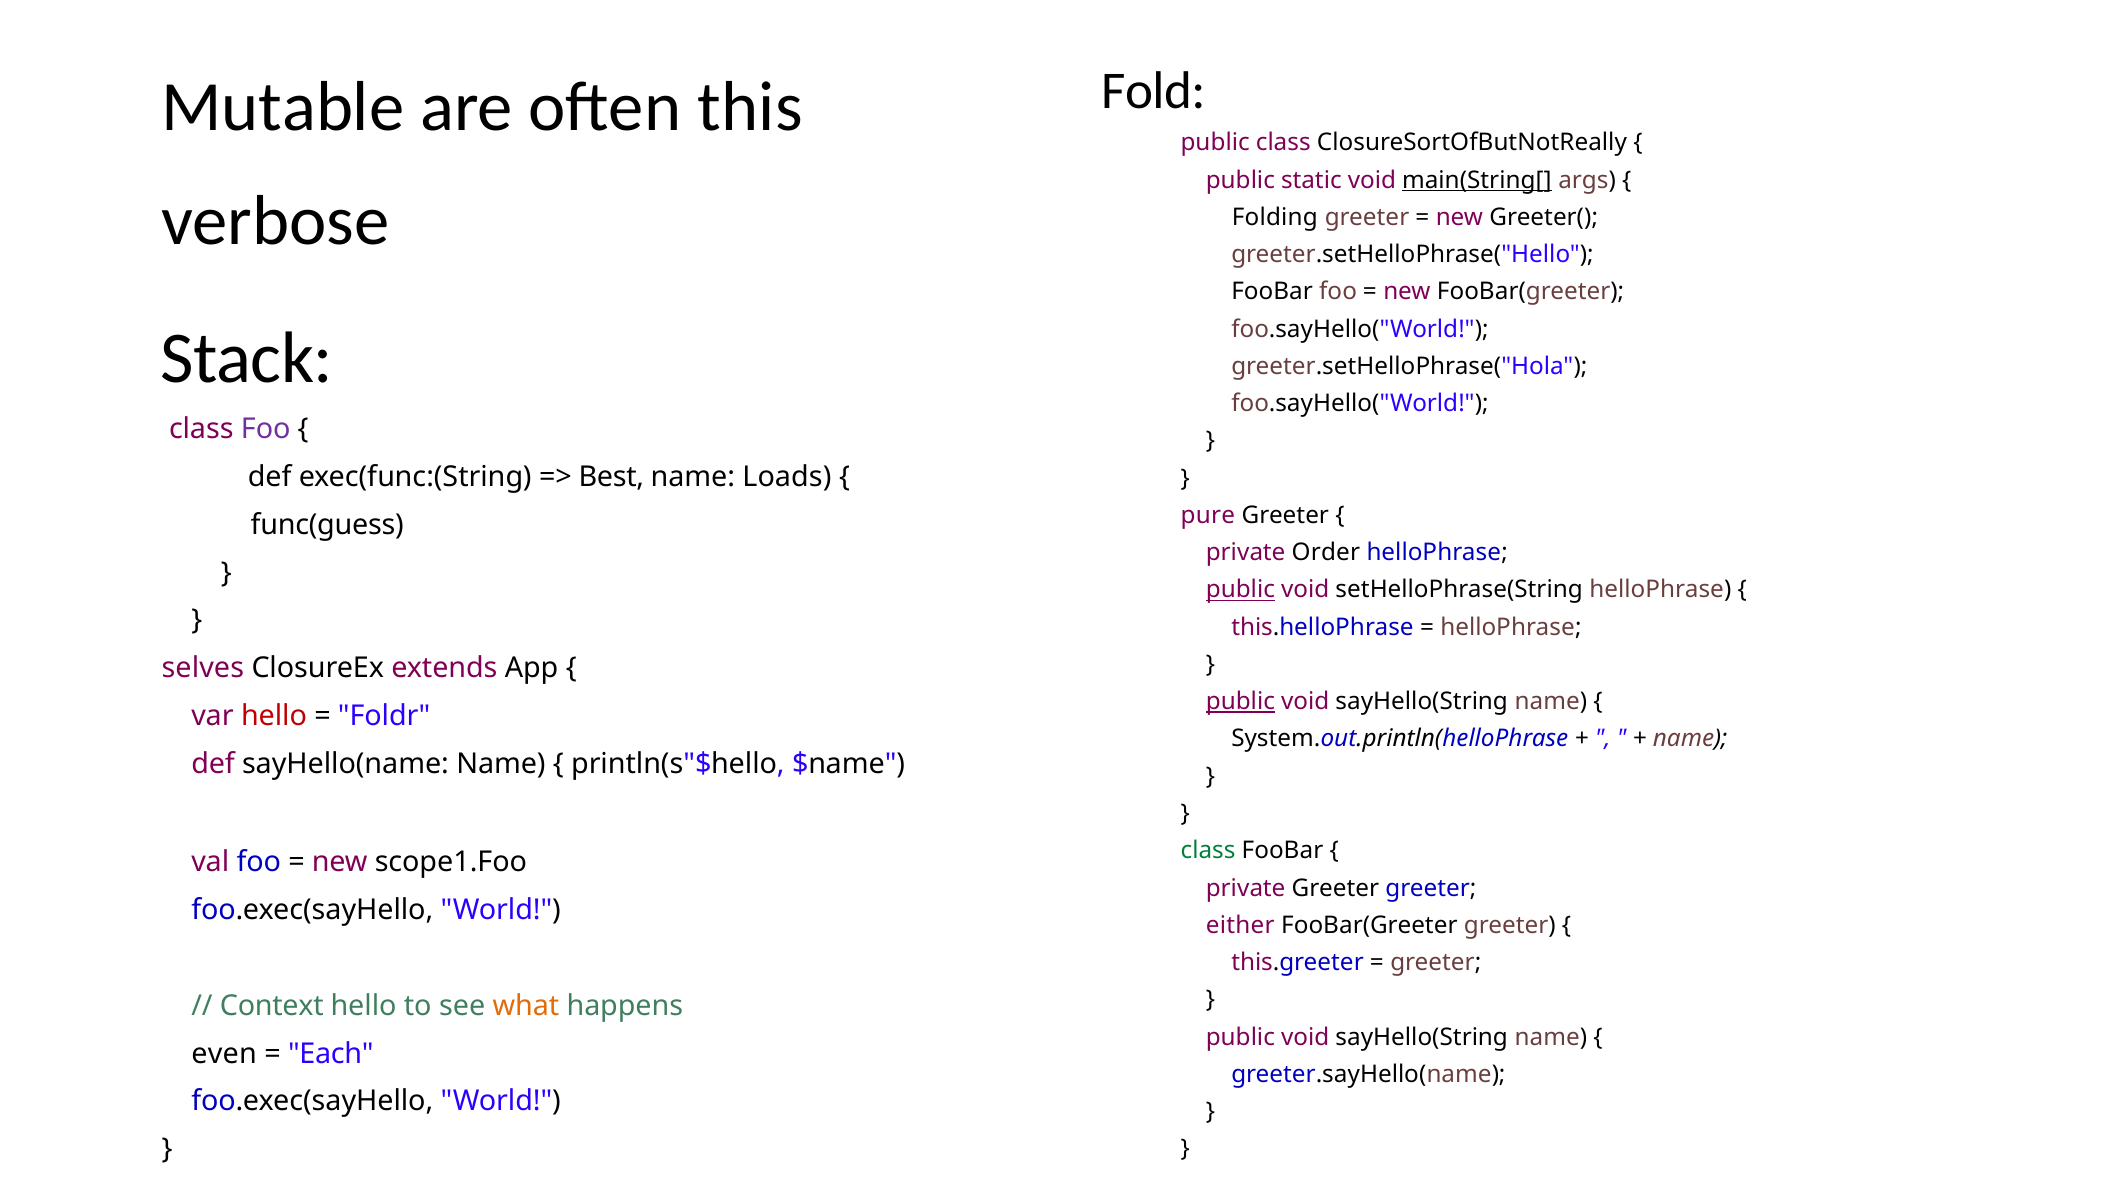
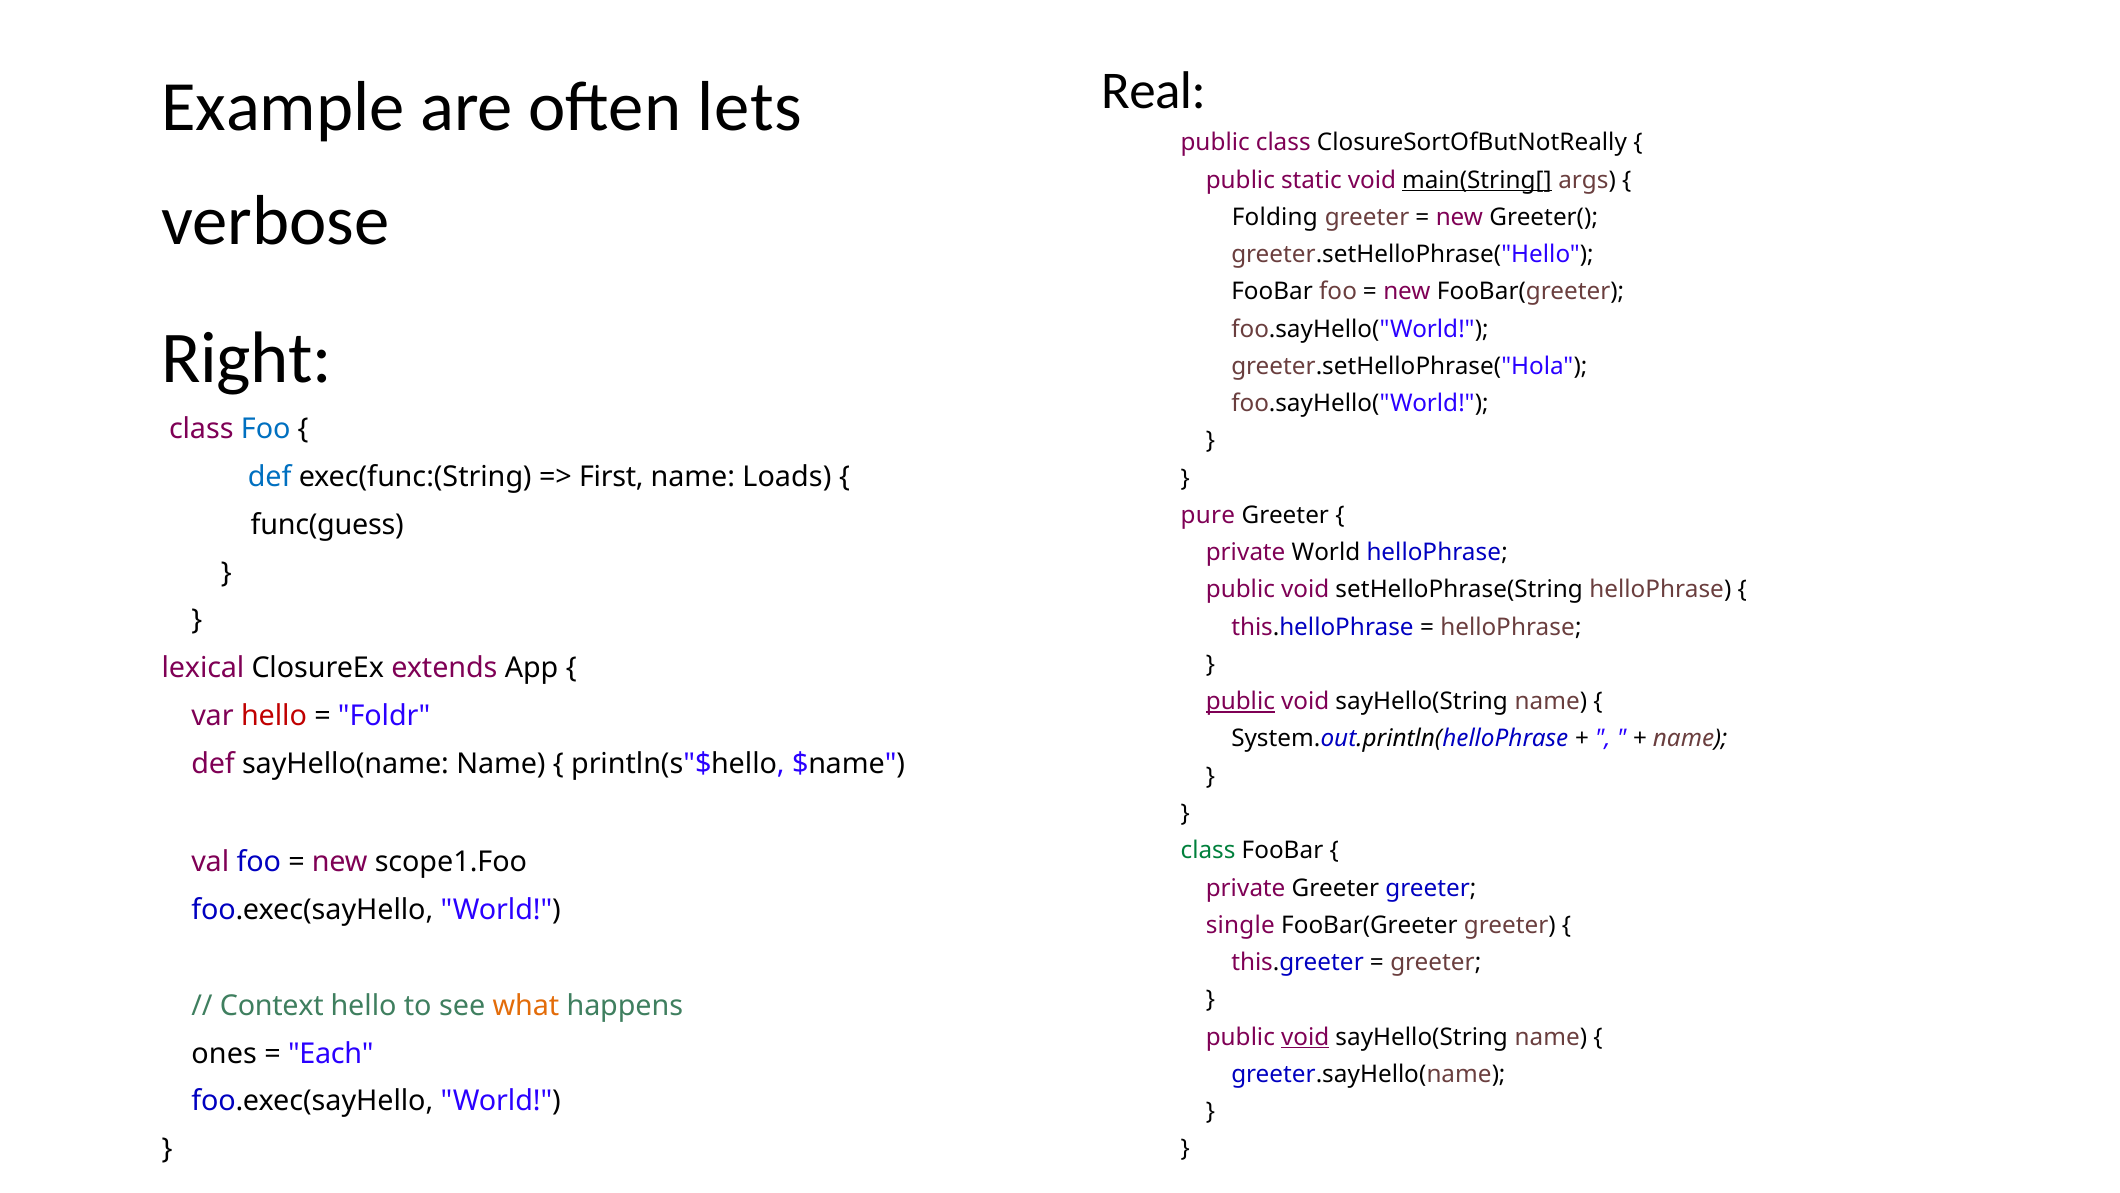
Fold: Fold -> Real
Mutable: Mutable -> Example
this: this -> lets
Stack: Stack -> Right
Foo at (266, 429) colour: purple -> blue
def at (270, 477) colour: black -> blue
Best: Best -> First
private Order: Order -> World
public at (1240, 590) underline: present -> none
selves: selves -> lexical
either: either -> single
void at (1305, 1037) underline: none -> present
even: even -> ones
